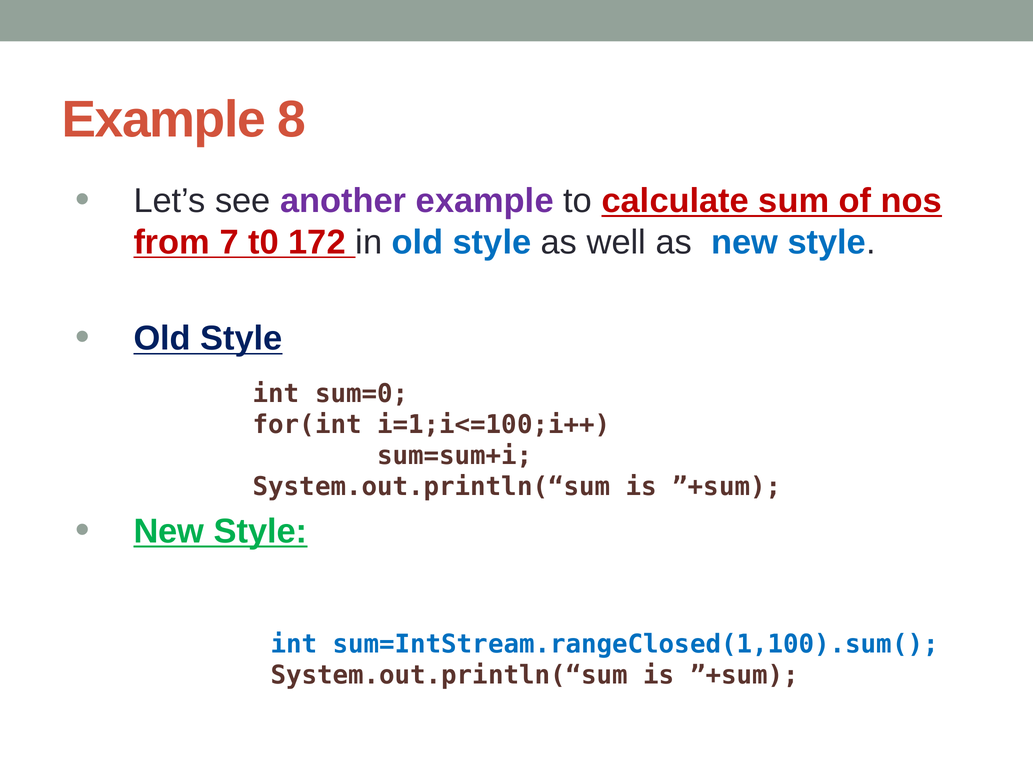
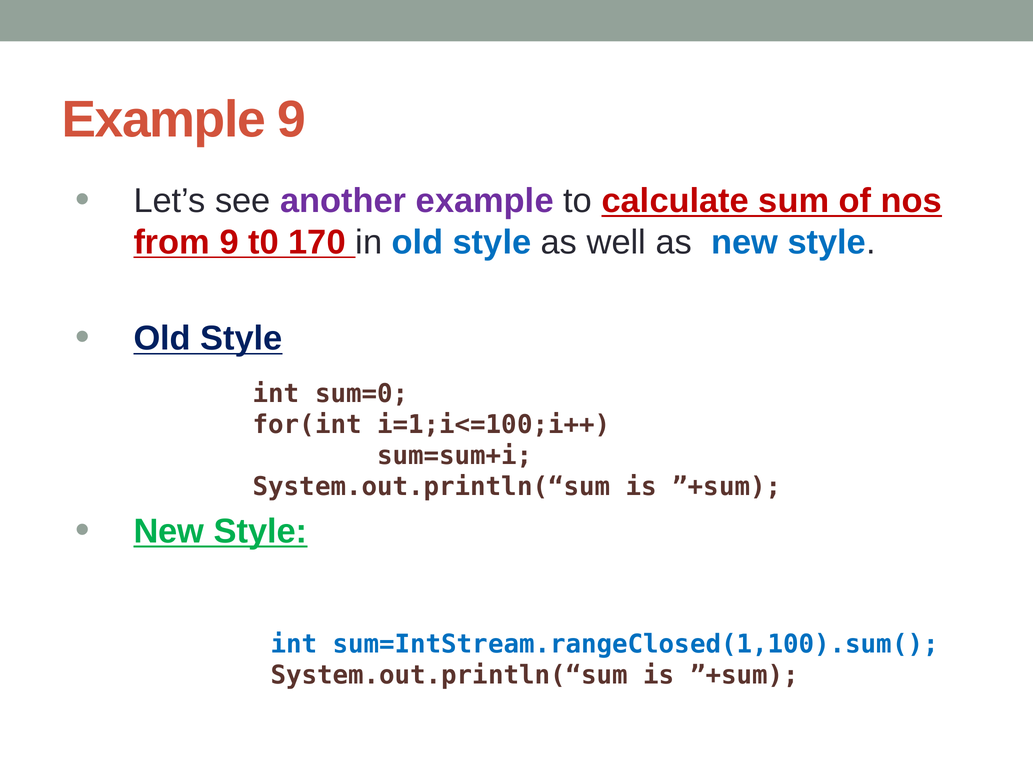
Example 8: 8 -> 9
from 7: 7 -> 9
172: 172 -> 170
